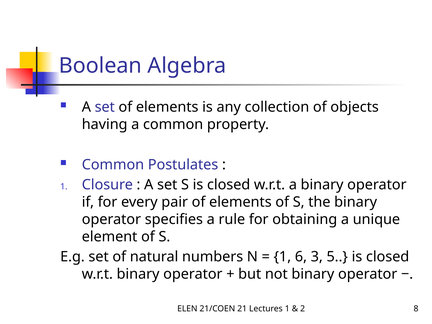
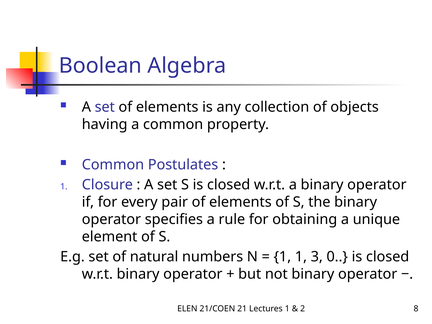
1 6: 6 -> 1
5: 5 -> 0
